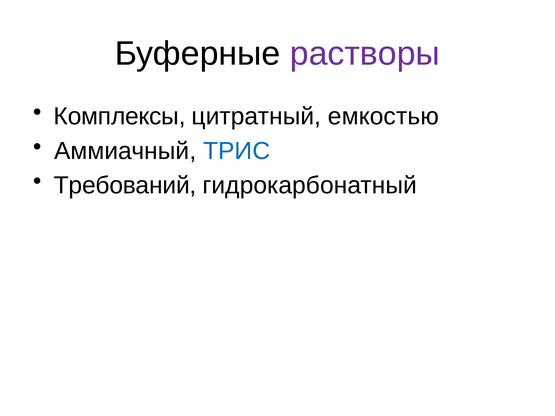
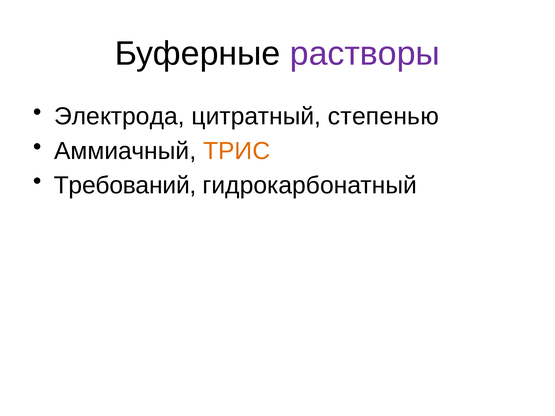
Комплексы: Комплексы -> Электрода
емкостью: емкостью -> степенью
ТРИС colour: blue -> orange
